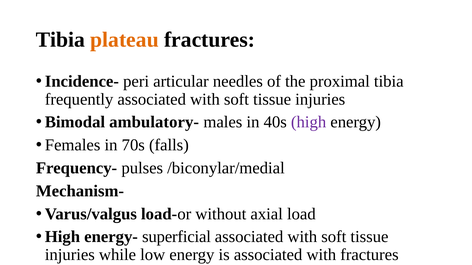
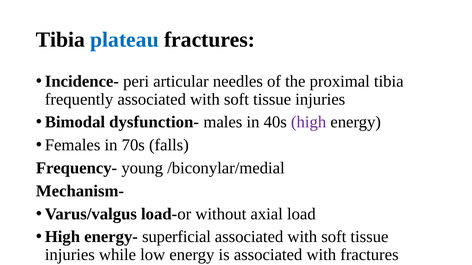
plateau colour: orange -> blue
ambulatory-: ambulatory- -> dysfunction-
pulses: pulses -> young
